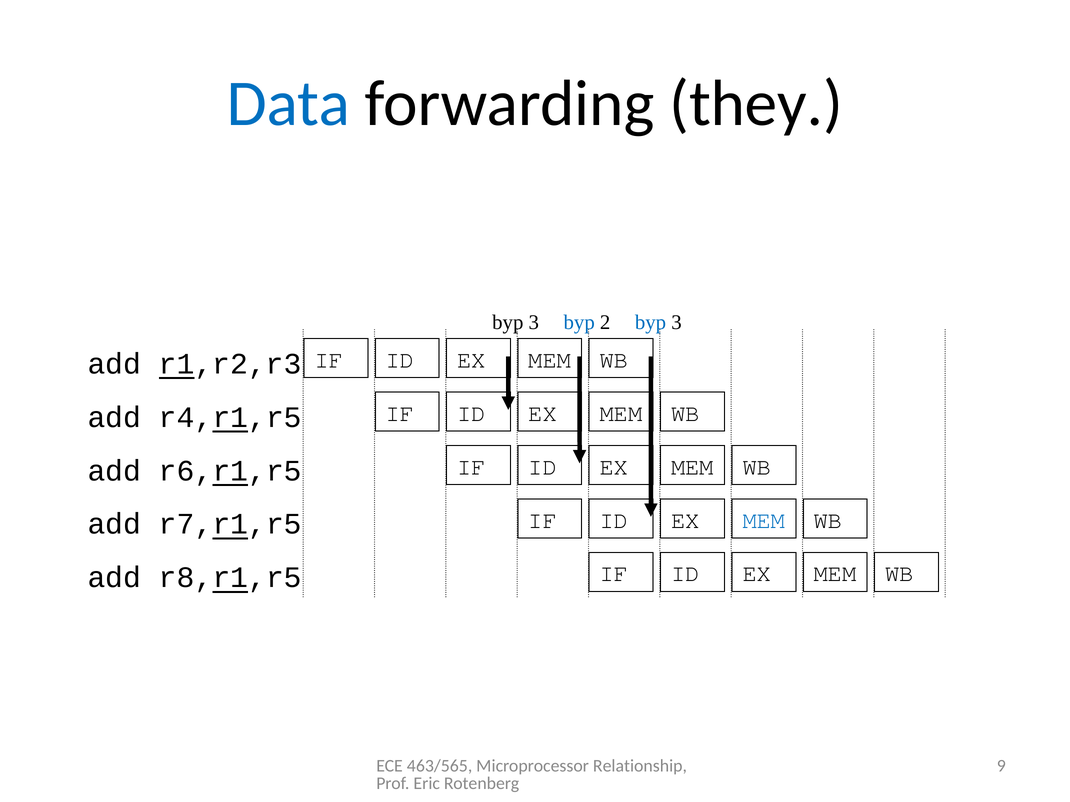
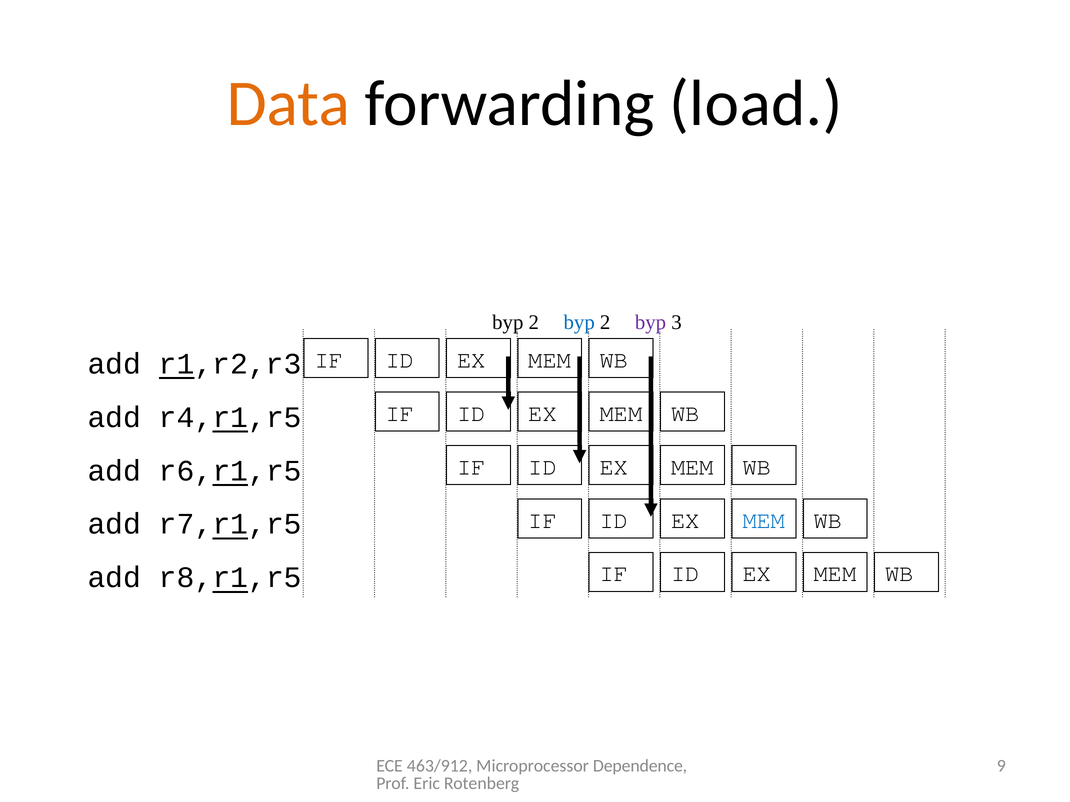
Data colour: blue -> orange
they: they -> load
3 at (534, 322): 3 -> 2
byp at (651, 322) colour: blue -> purple
463/565: 463/565 -> 463/912
Relationship: Relationship -> Dependence
